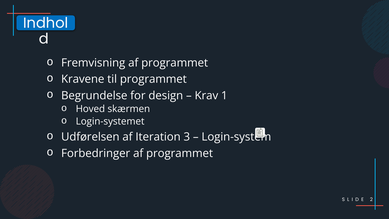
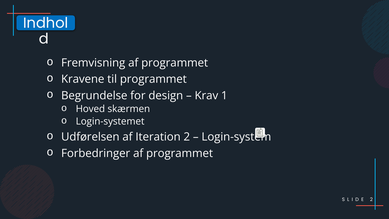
Iteration 3: 3 -> 2
